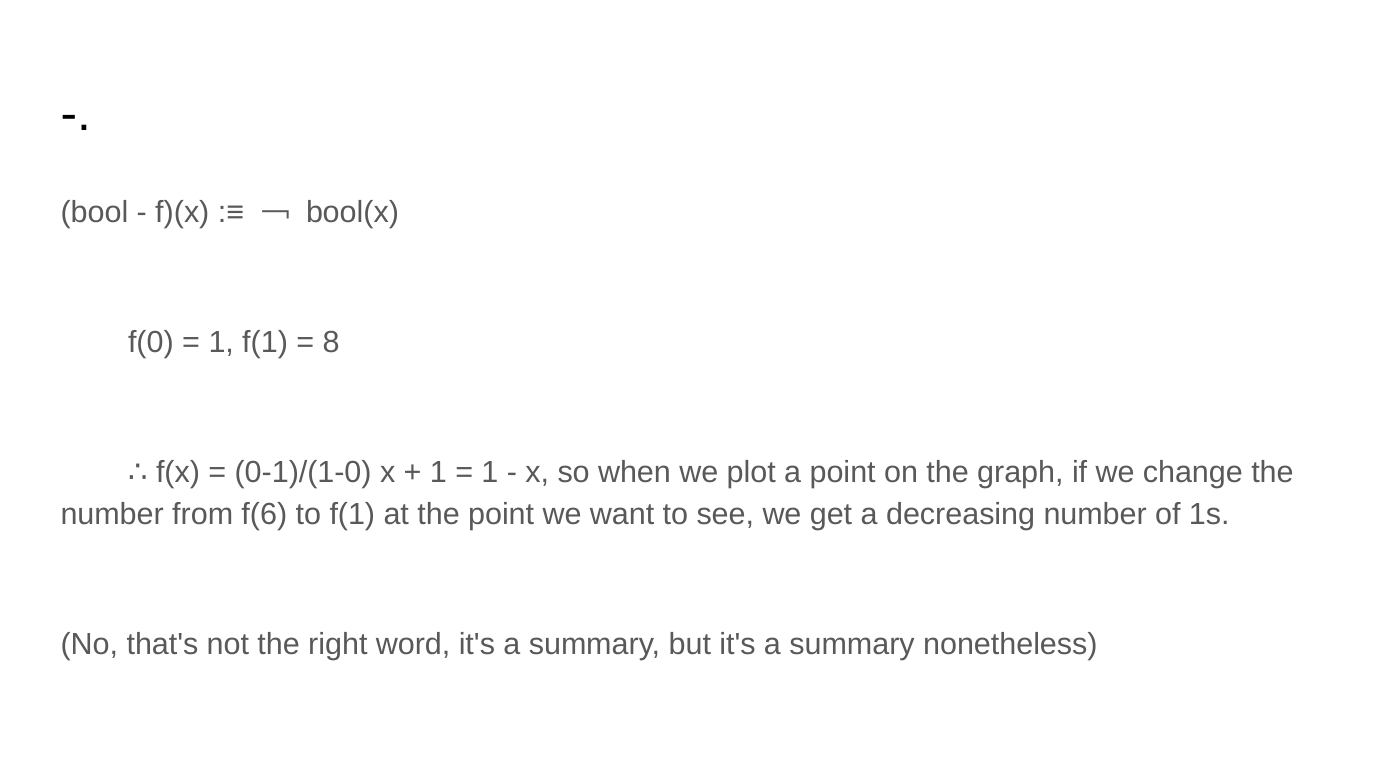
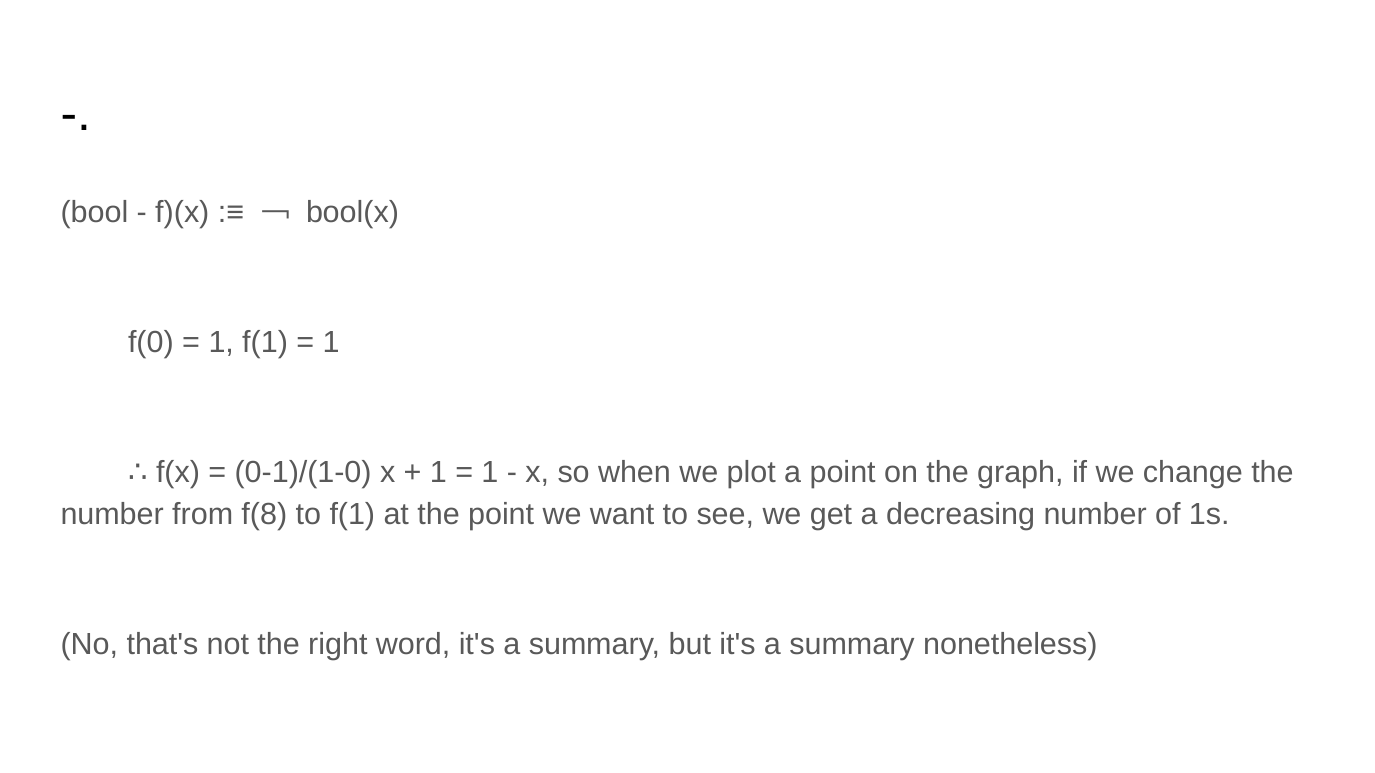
8 at (331, 343): 8 -> 1
f(6: f(6 -> f(8
